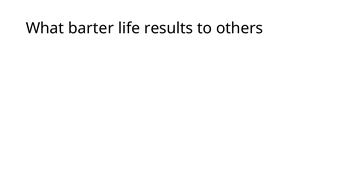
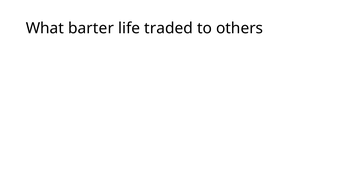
results: results -> traded
